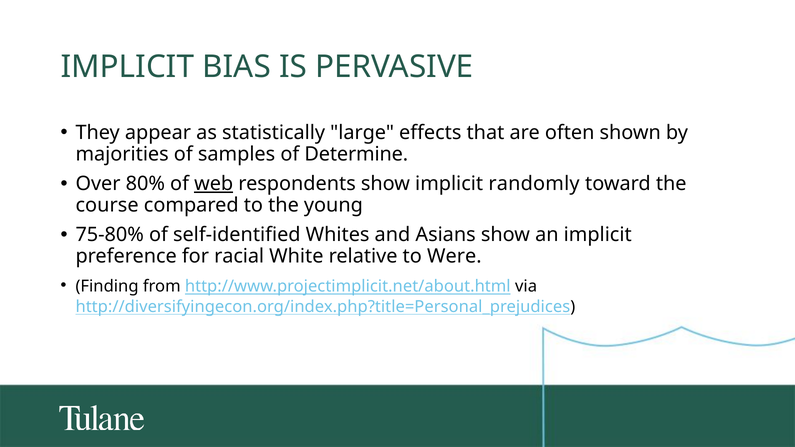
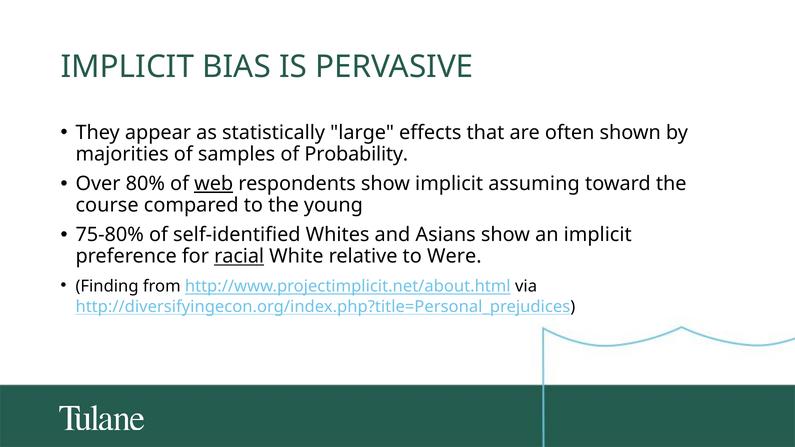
Determine: Determine -> Probability
randomly: randomly -> assuming
racial underline: none -> present
